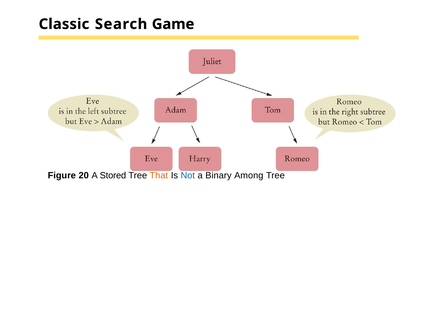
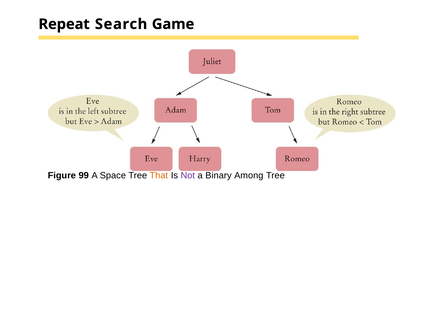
Classic: Classic -> Repeat
20: 20 -> 99
Stored: Stored -> Space
Not colour: blue -> purple
